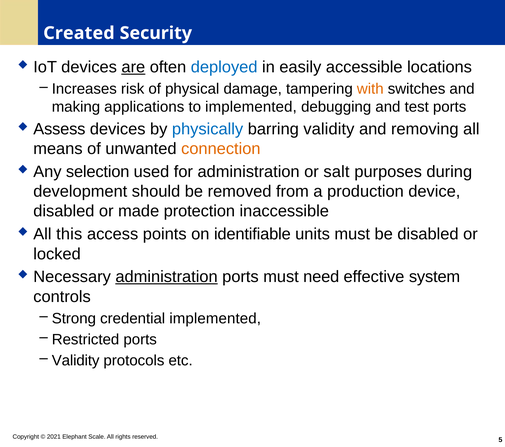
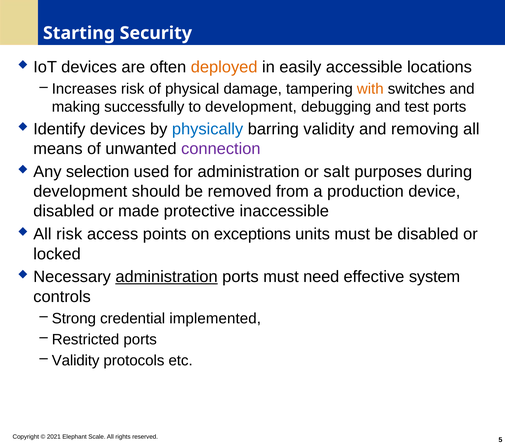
Created: Created -> Starting
are underline: present -> none
deployed colour: blue -> orange
applications: applications -> successfully
to implemented: implemented -> development
Assess: Assess -> Identify
connection colour: orange -> purple
protection: protection -> protective
All this: this -> risk
identifiable: identifiable -> exceptions
